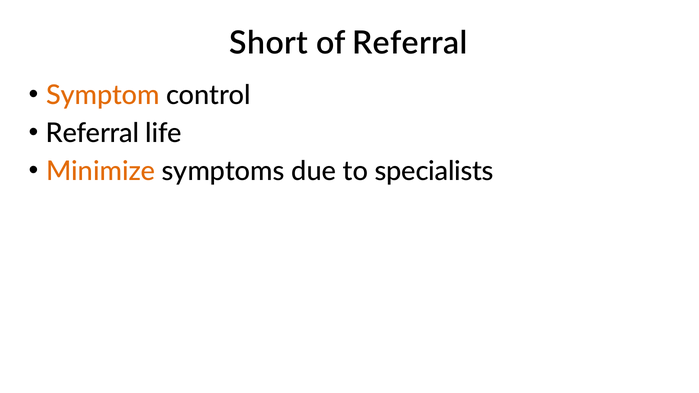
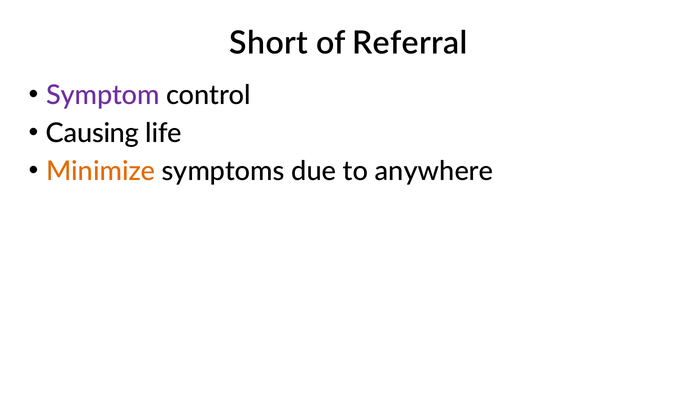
Symptom colour: orange -> purple
Referral at (92, 133): Referral -> Causing
specialists: specialists -> anywhere
